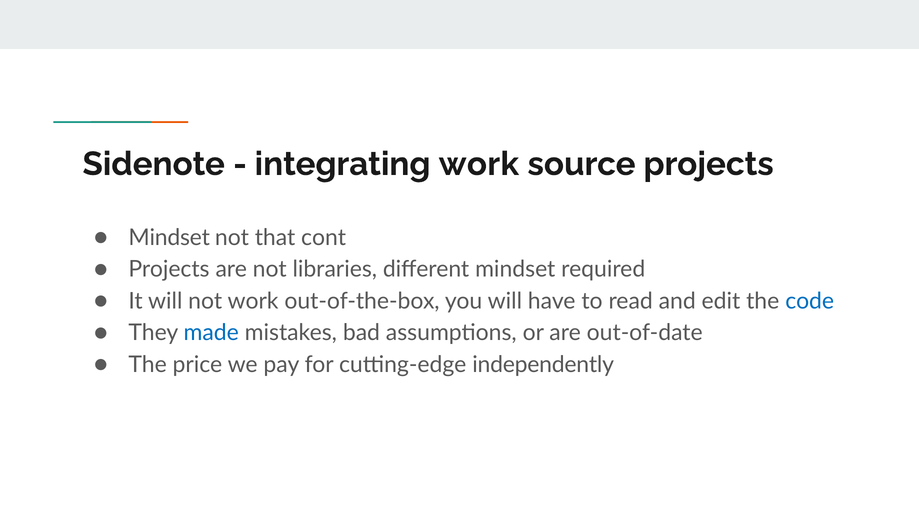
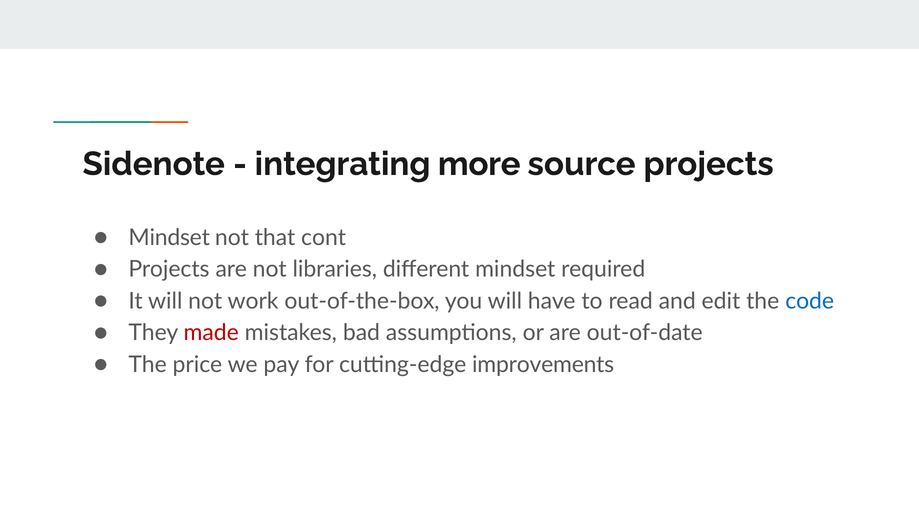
integrating work: work -> more
made colour: blue -> red
independently: independently -> improvements
